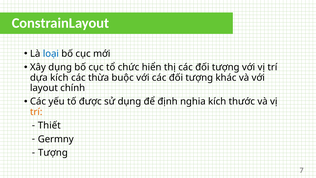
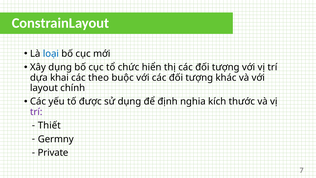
dựa kích: kích -> khai
thừa: thừa -> theo
trí at (36, 112) colour: orange -> purple
Tượng at (53, 153): Tượng -> Private
